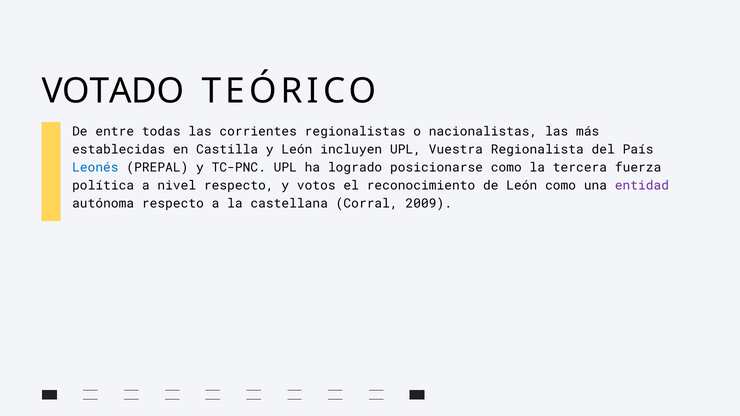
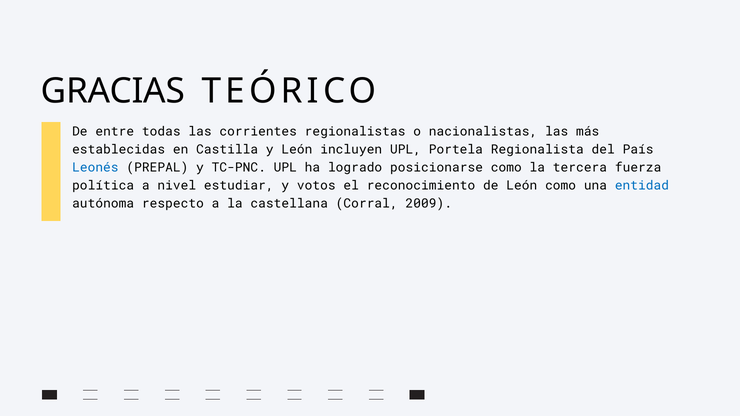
VOTADO: VOTADO -> GRACIAS
Vuestra: Vuestra -> Portela
nivel respecto: respecto -> estudiar
entidad colour: purple -> blue
